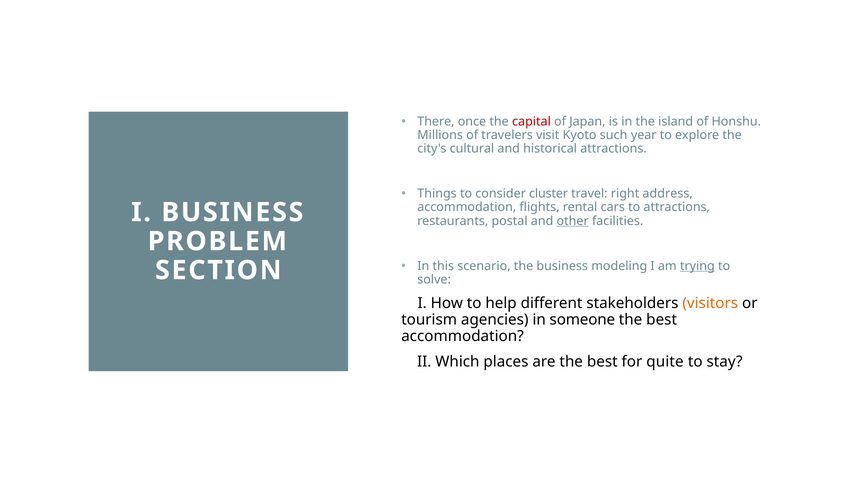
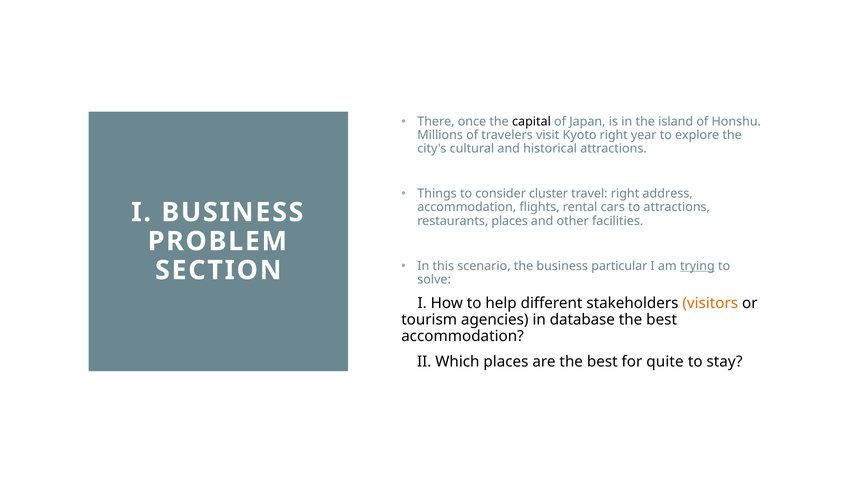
capital colour: red -> black
Kyoto such: such -> right
restaurants postal: postal -> places
other underline: present -> none
modeling: modeling -> particular
someone: someone -> database
